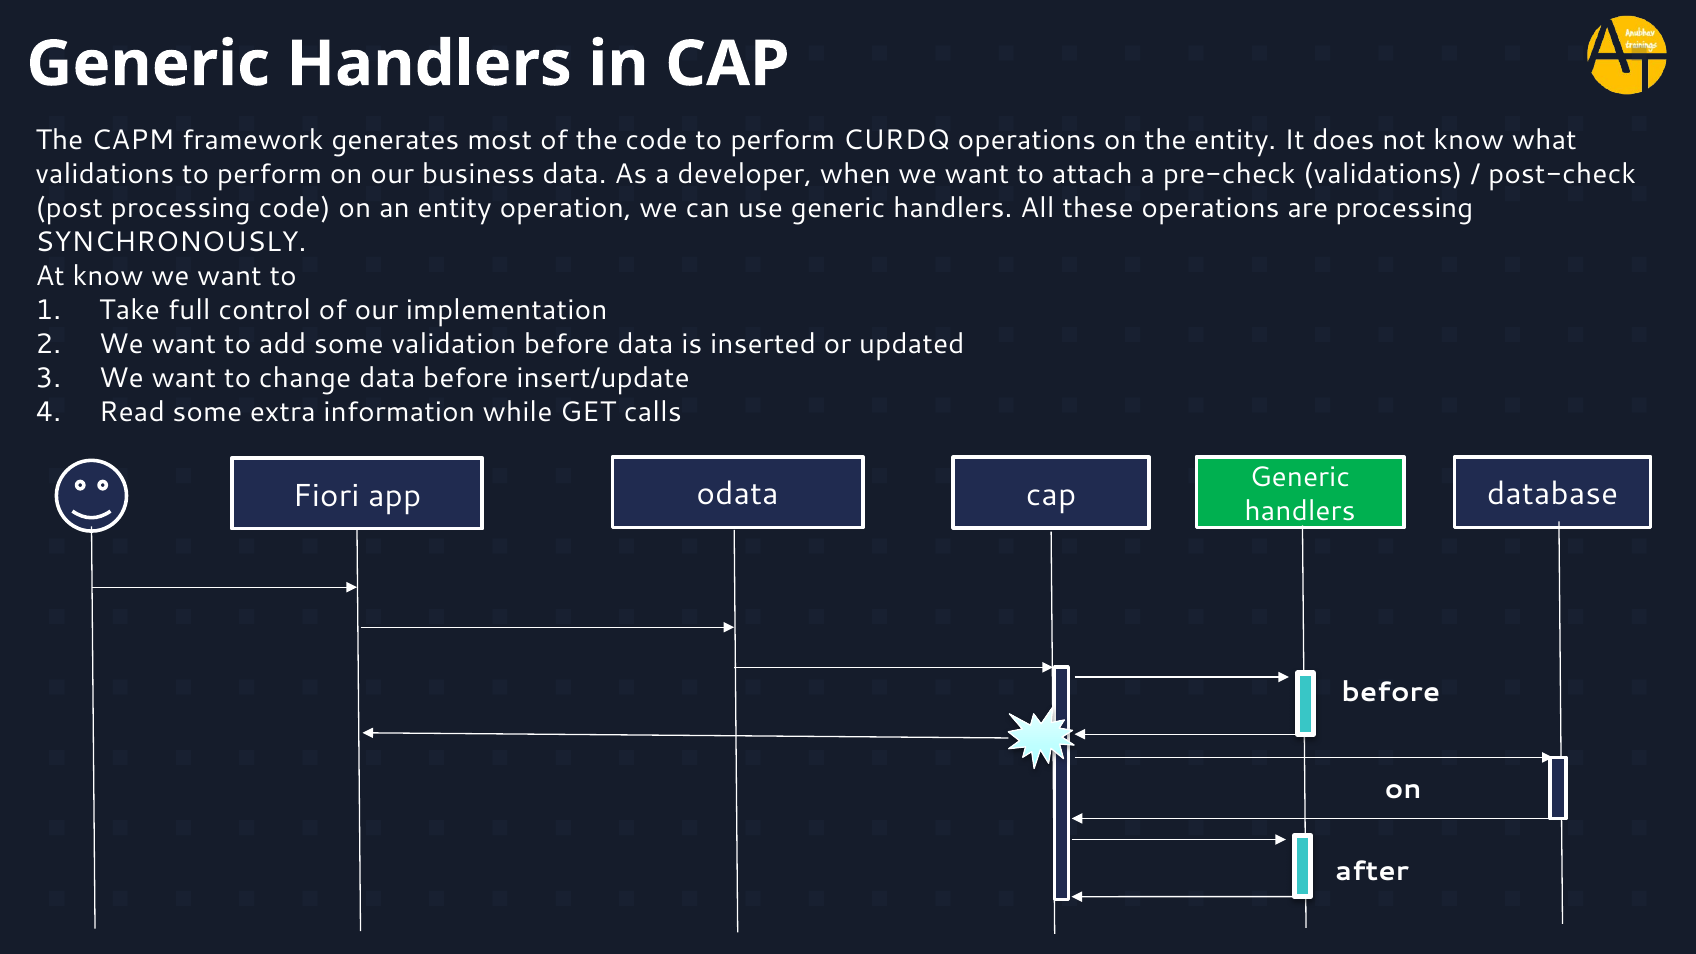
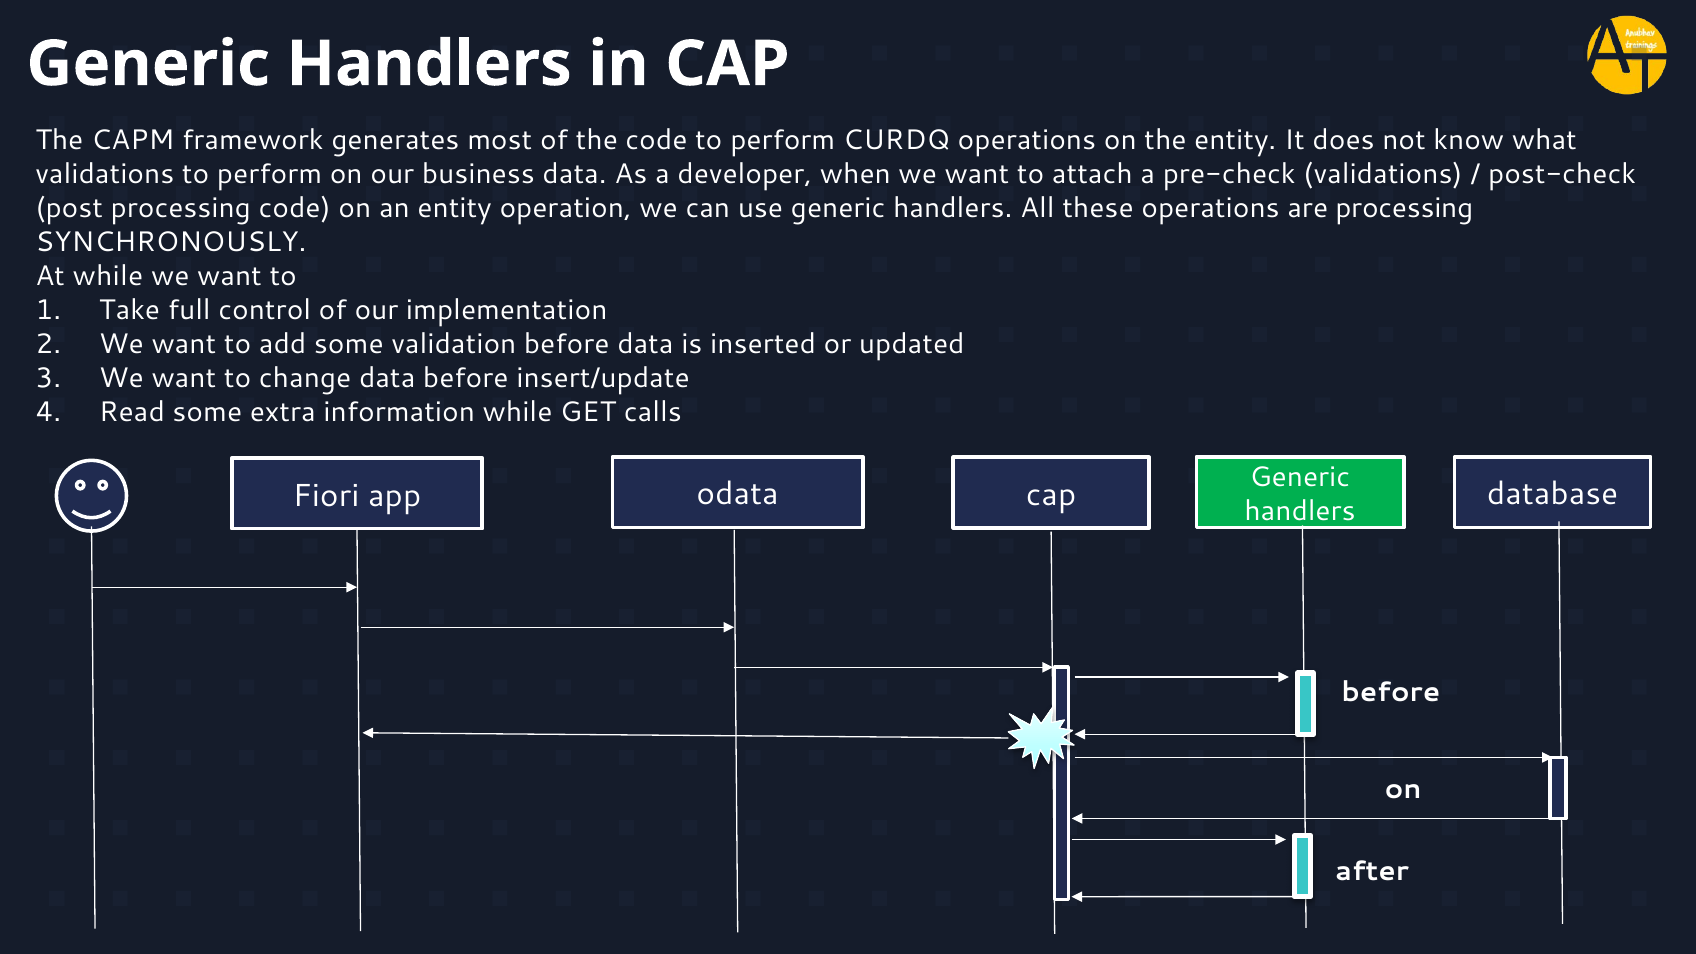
At know: know -> while
